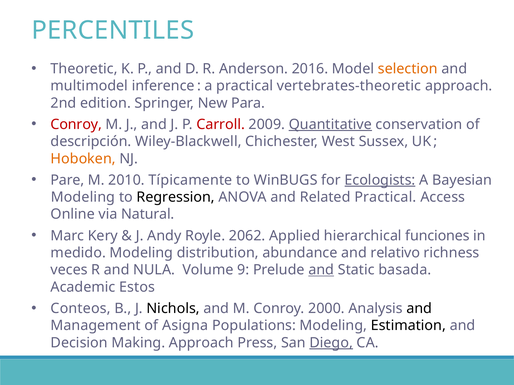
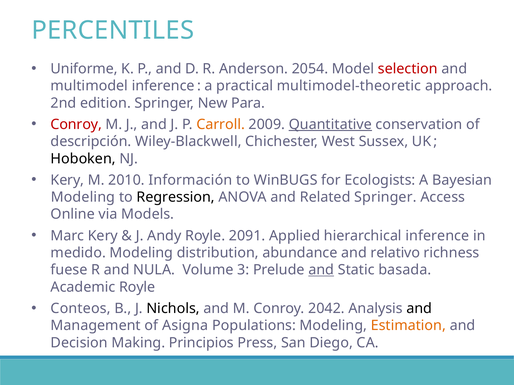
Theoretic: Theoretic -> Uniforme
2016: 2016 -> 2054
selection colour: orange -> red
vertebrates-theoretic: vertebrates-theoretic -> multimodel-theoretic
Carroll colour: red -> orange
Hoboken colour: orange -> black
Pare at (67, 180): Pare -> Kery
Típicamente: Típicamente -> Información
Ecologists underline: present -> none
Related Practical: Practical -> Springer
Natural: Natural -> Models
2062: 2062 -> 2091
hierarchical funciones: funciones -> inference
veces: veces -> fuese
9: 9 -> 3
Academic Estos: Estos -> Royle
2000: 2000 -> 2042
Estimation colour: black -> orange
Making Approach: Approach -> Principios
Diego underline: present -> none
